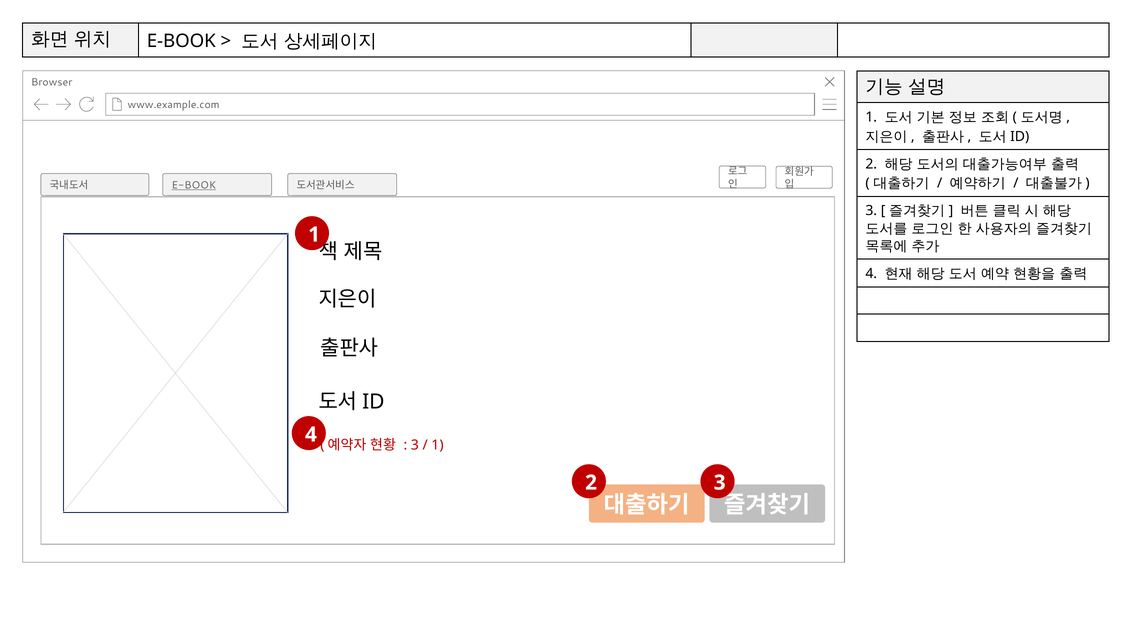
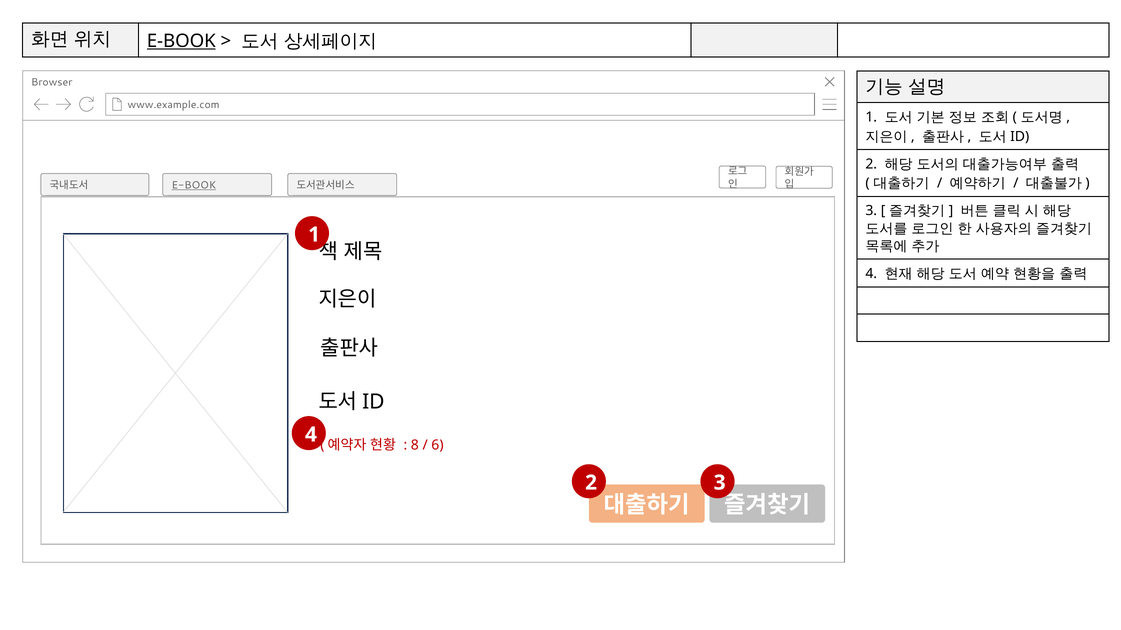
E-BOOK at (181, 41) underline: none -> present
3 at (415, 446): 3 -> 8
1 at (437, 446): 1 -> 6
